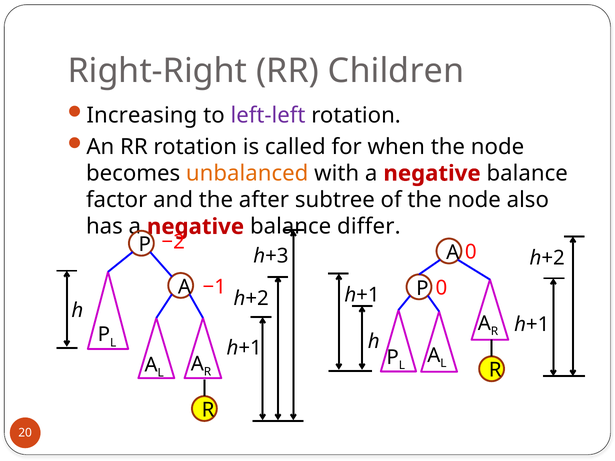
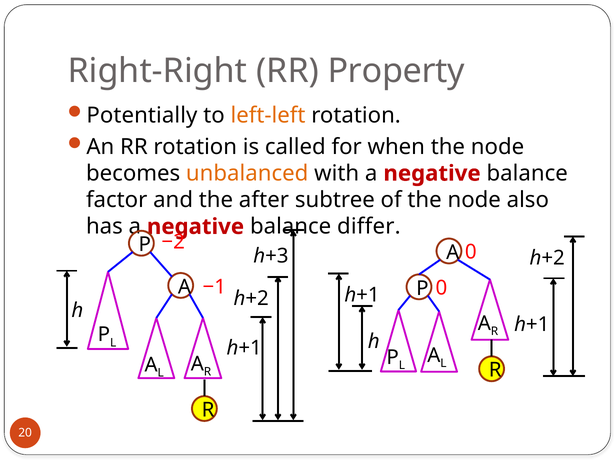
Children: Children -> Property
Increasing: Increasing -> Potentially
left-left colour: purple -> orange
